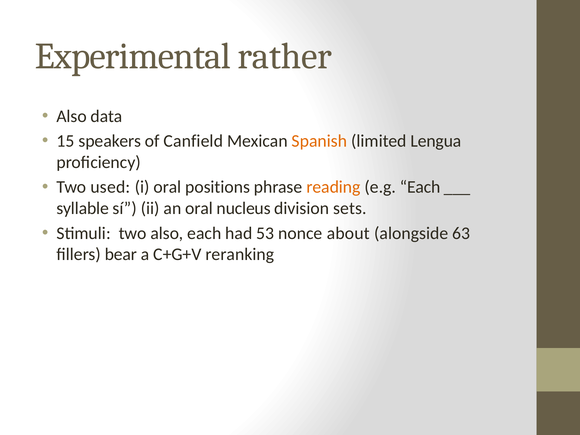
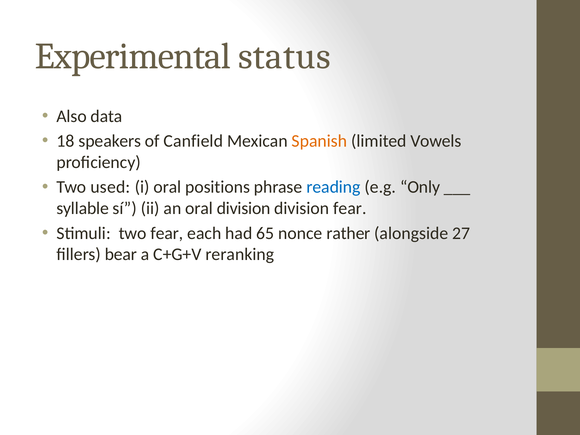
rather: rather -> status
15: 15 -> 18
Lengua: Lengua -> Vowels
reading colour: orange -> blue
e.g Each: Each -> Only
oral nucleus: nucleus -> division
division sets: sets -> fear
two also: also -> fear
53: 53 -> 65
about: about -> rather
63: 63 -> 27
